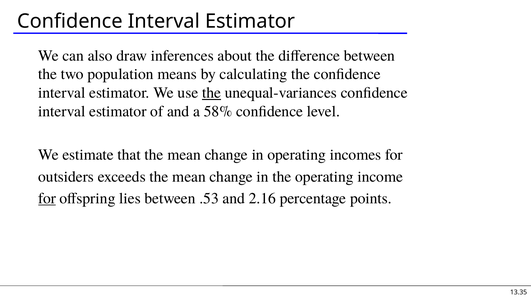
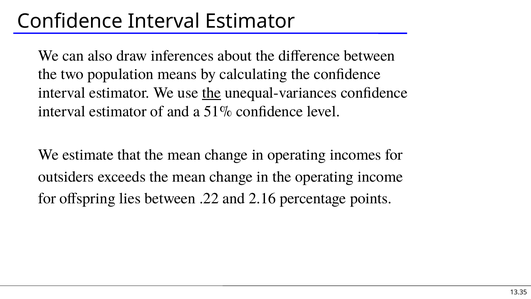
58%: 58% -> 51%
for at (47, 198) underline: present -> none
.53: .53 -> .22
